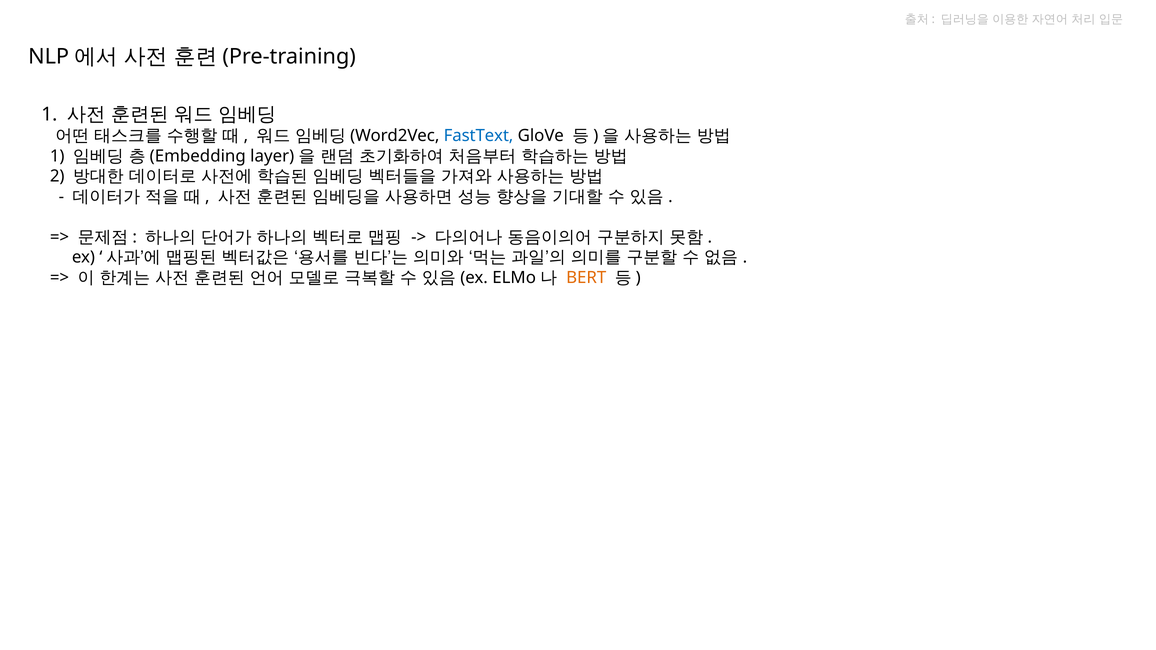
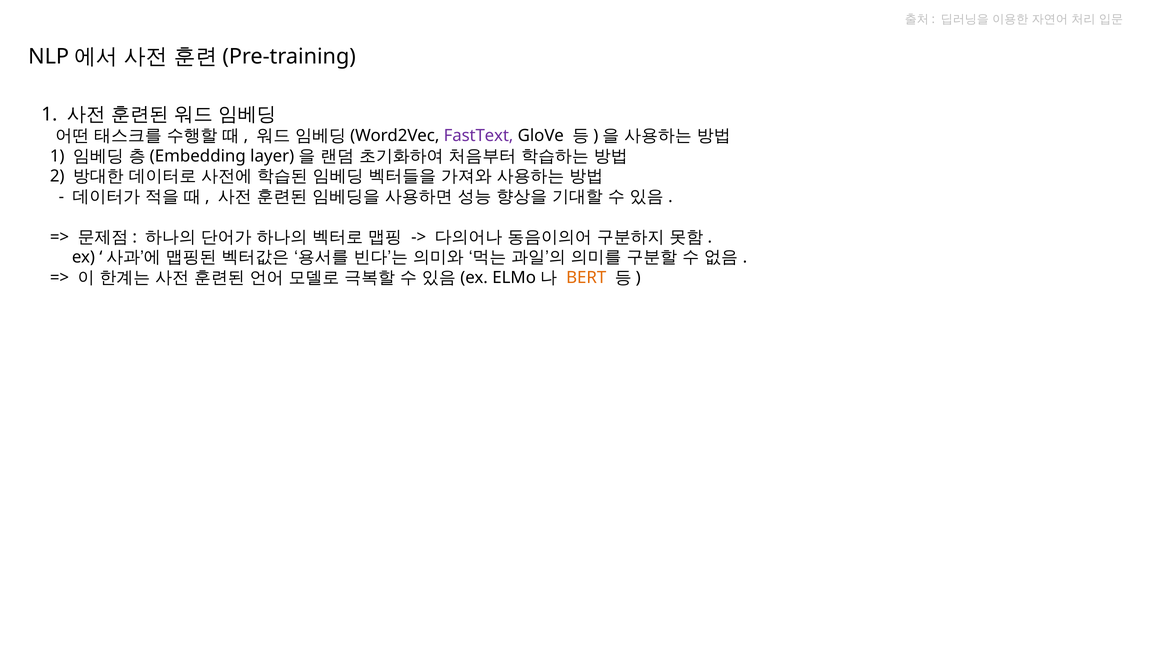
FastText colour: blue -> purple
